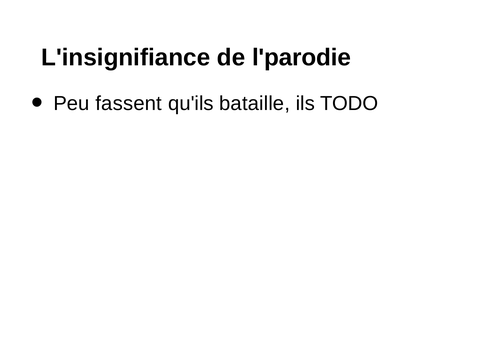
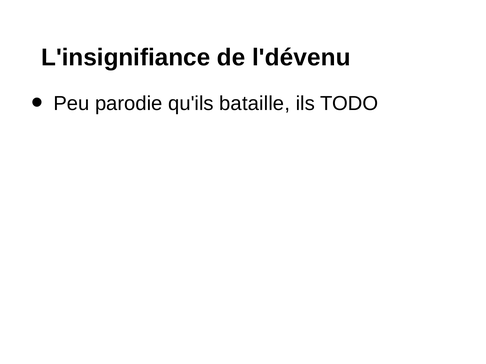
l'parodie: l'parodie -> l'dévenu
fassent: fassent -> parodie
